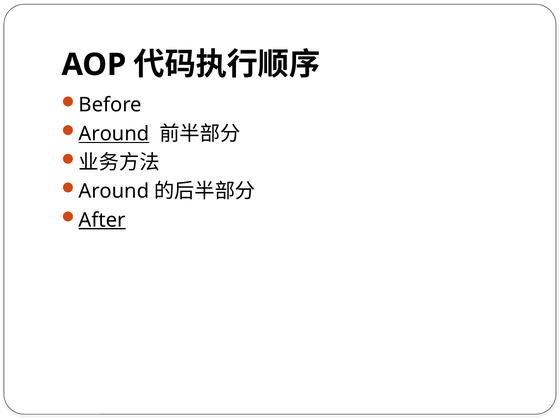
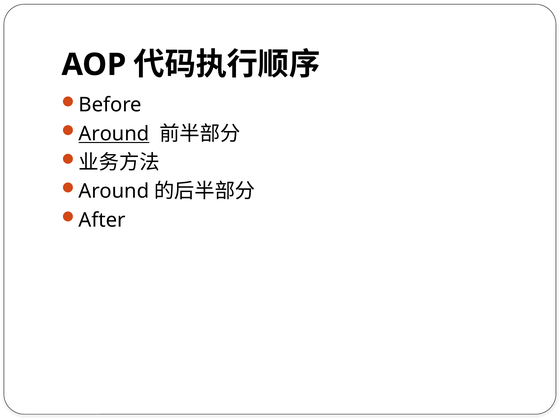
After underline: present -> none
